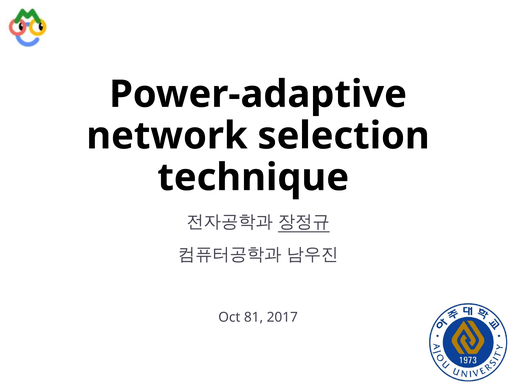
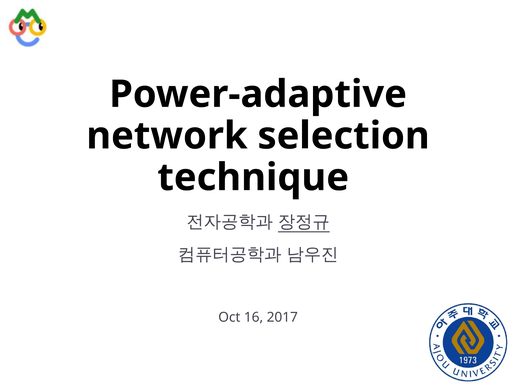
81: 81 -> 16
